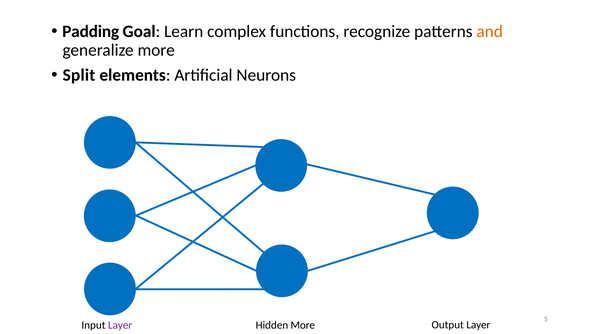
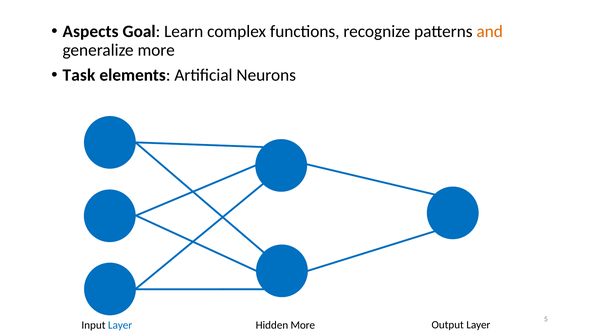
Padding: Padding -> Aspects
Split: Split -> Task
Layer at (120, 325) colour: purple -> blue
